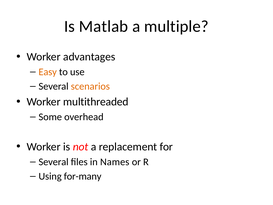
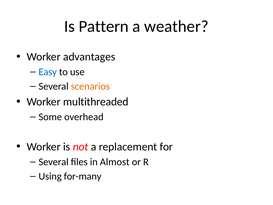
Matlab: Matlab -> Pattern
multiple: multiple -> weather
Easy colour: orange -> blue
Names: Names -> Almost
